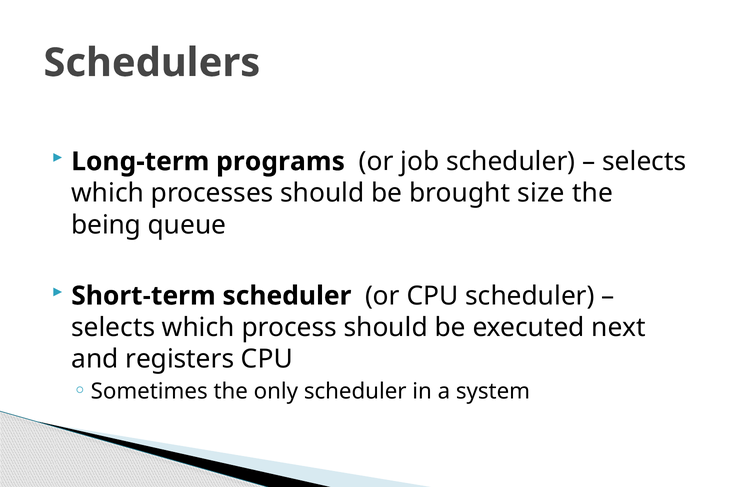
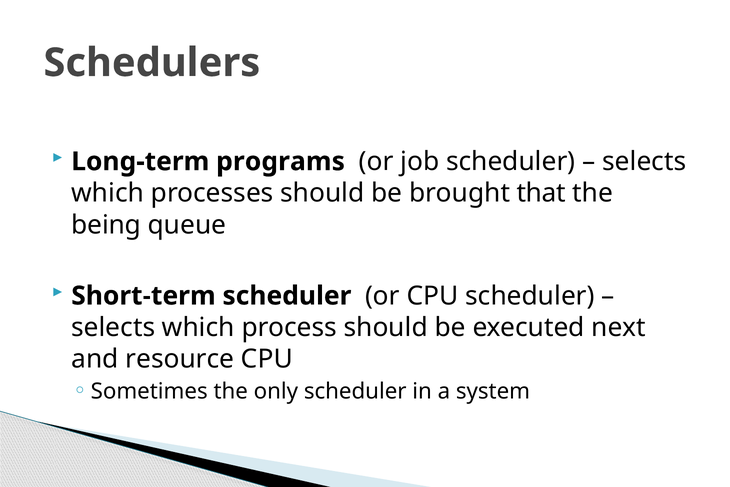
size: size -> that
registers: registers -> resource
